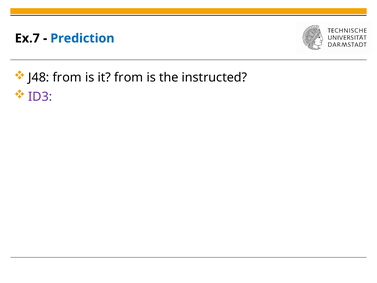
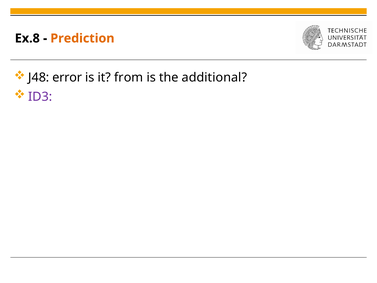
Ex.7: Ex.7 -> Ex.8
Prediction colour: blue -> orange
J48 from: from -> error
instructed: instructed -> additional
